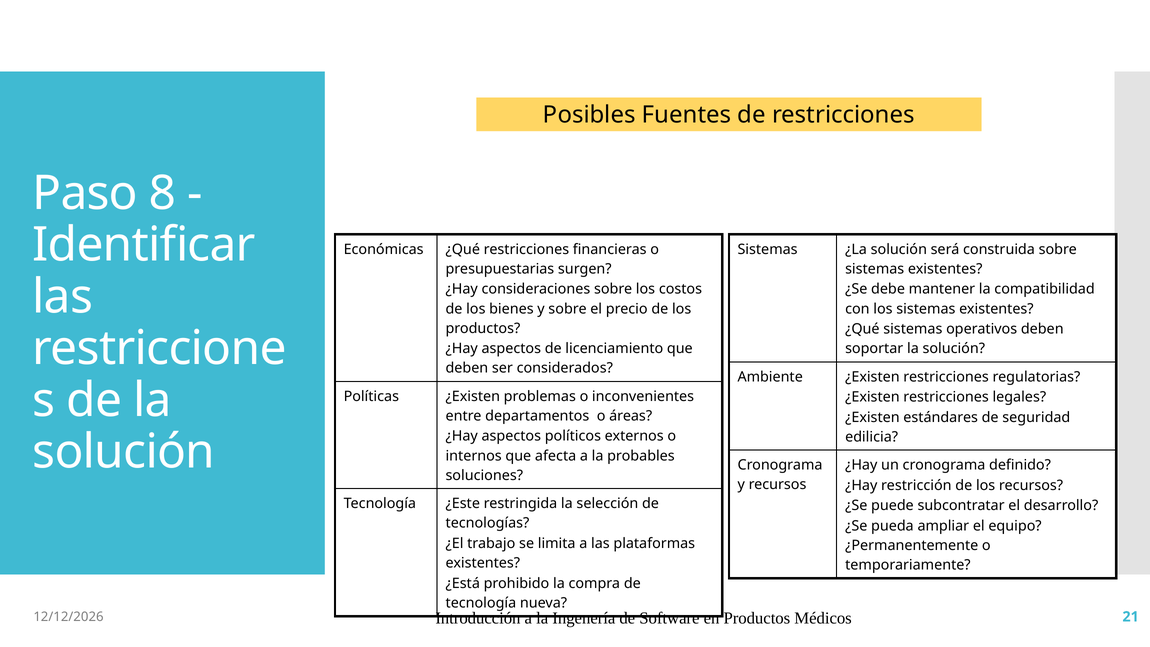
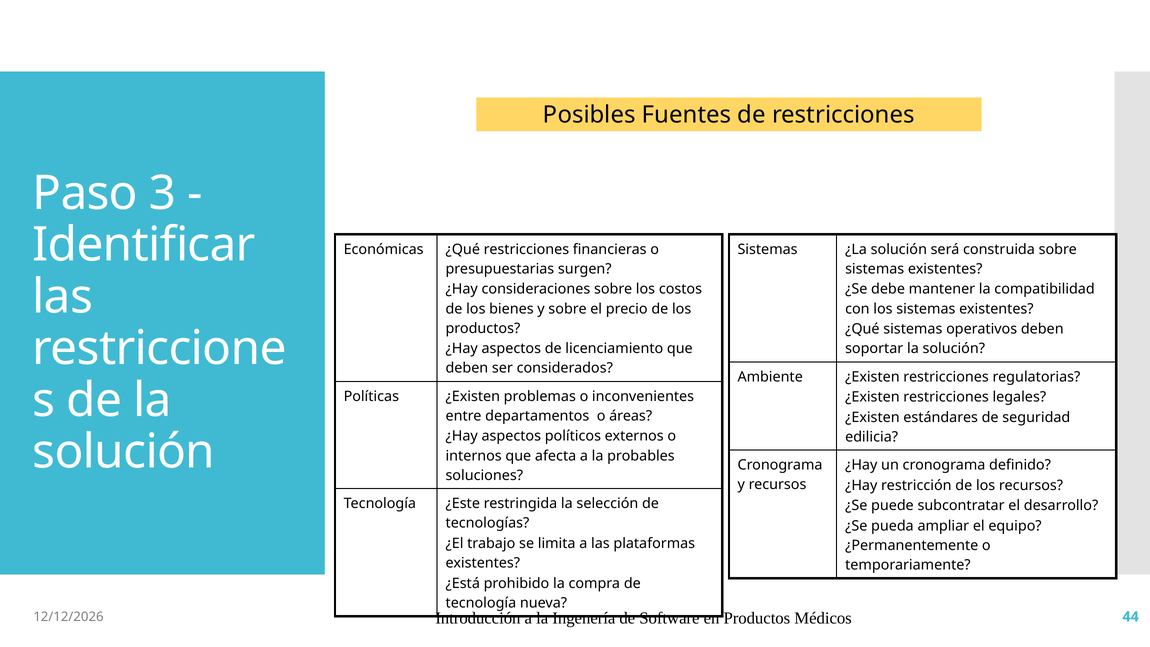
8: 8 -> 3
21: 21 -> 44
